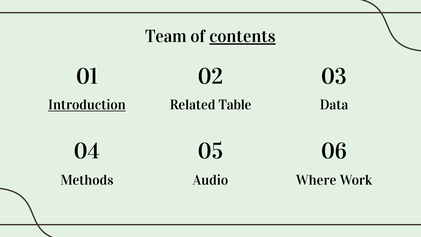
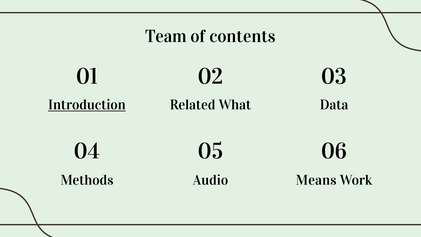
contents underline: present -> none
Table: Table -> What
Where: Where -> Means
